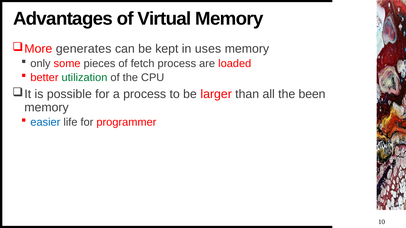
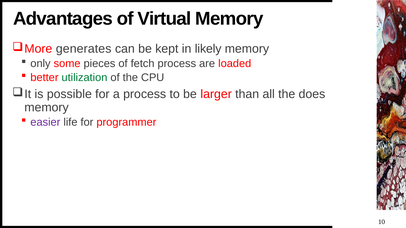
uses: uses -> likely
been: been -> does
easier colour: blue -> purple
